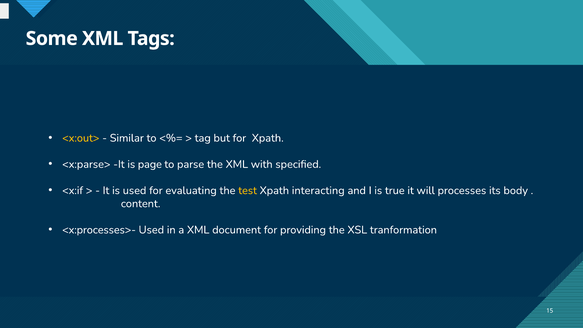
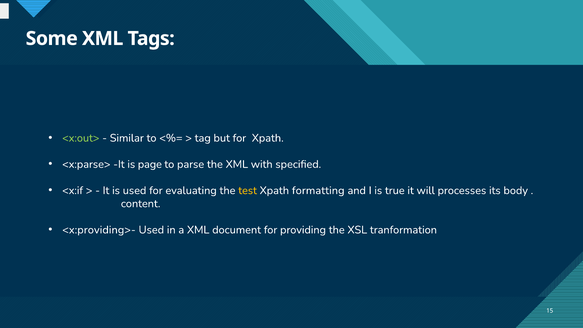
<x:out> colour: yellow -> light green
interacting: interacting -> formatting
<x:processes>-: <x:processes>- -> <x:providing>-
